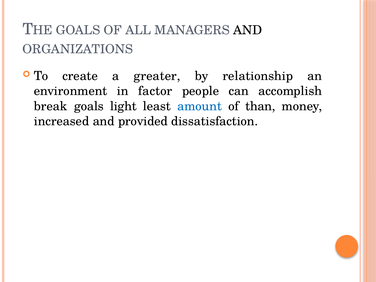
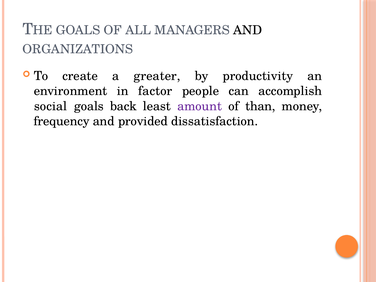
relationship: relationship -> productivity
break: break -> social
light: light -> back
amount colour: blue -> purple
increased: increased -> frequency
